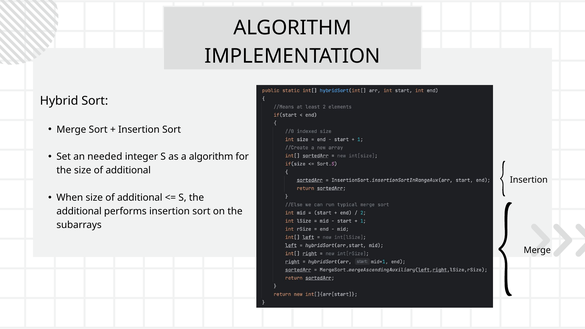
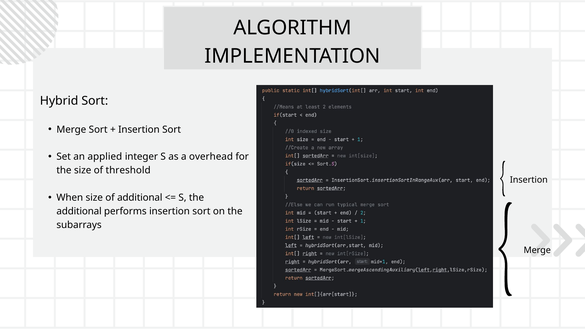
needed: needed -> applied
a algorithm: algorithm -> overhead
the size of additional: additional -> threshold
